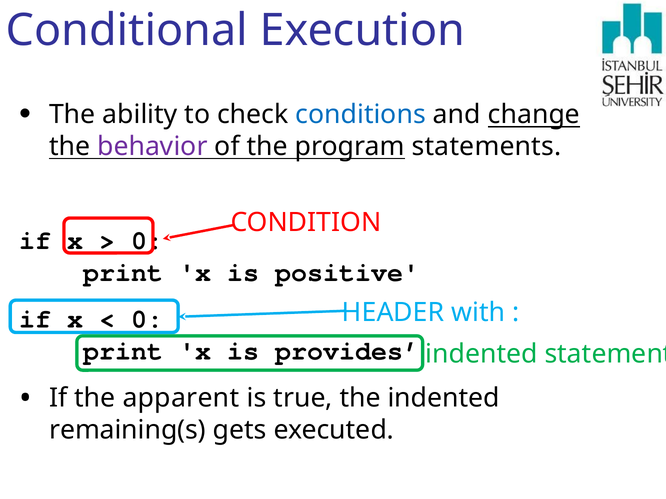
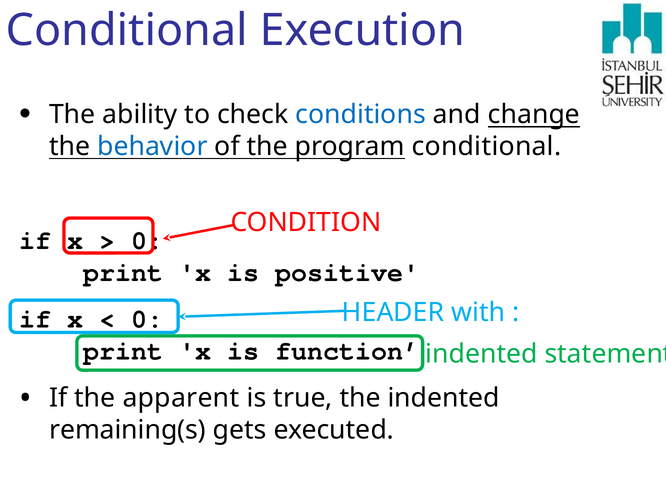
behavior colour: purple -> blue
program statements: statements -> conditional
provides: provides -> function
